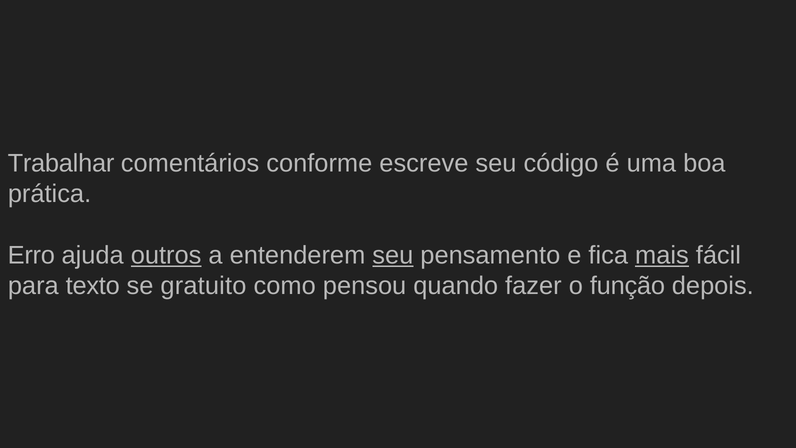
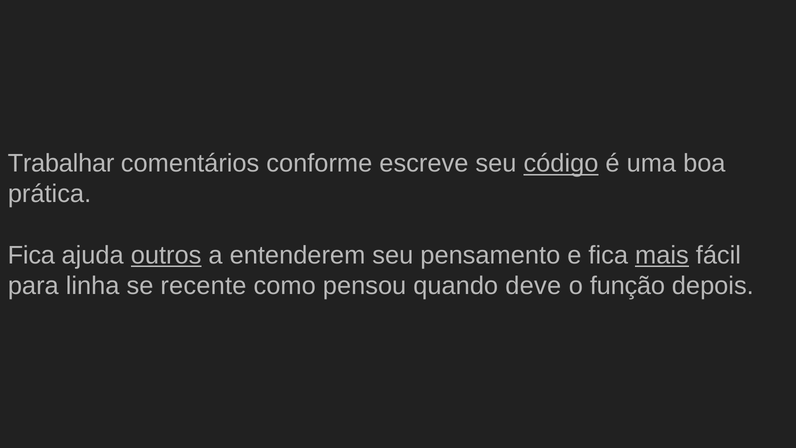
código underline: none -> present
Erro at (31, 255): Erro -> Fica
seu at (393, 255) underline: present -> none
texto: texto -> linha
gratuito: gratuito -> recente
fazer: fazer -> deve
